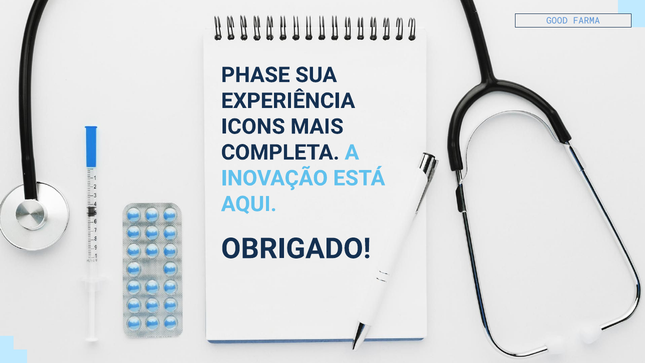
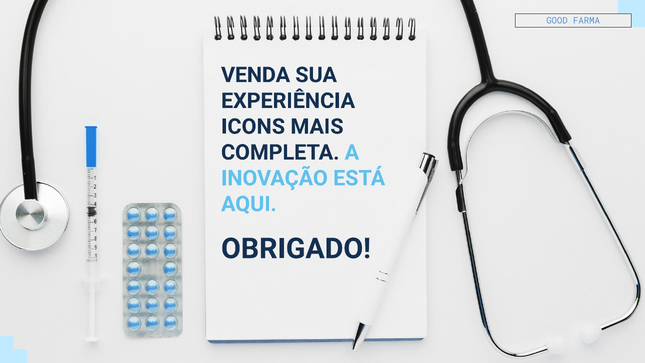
PHASE: PHASE -> VENDA
